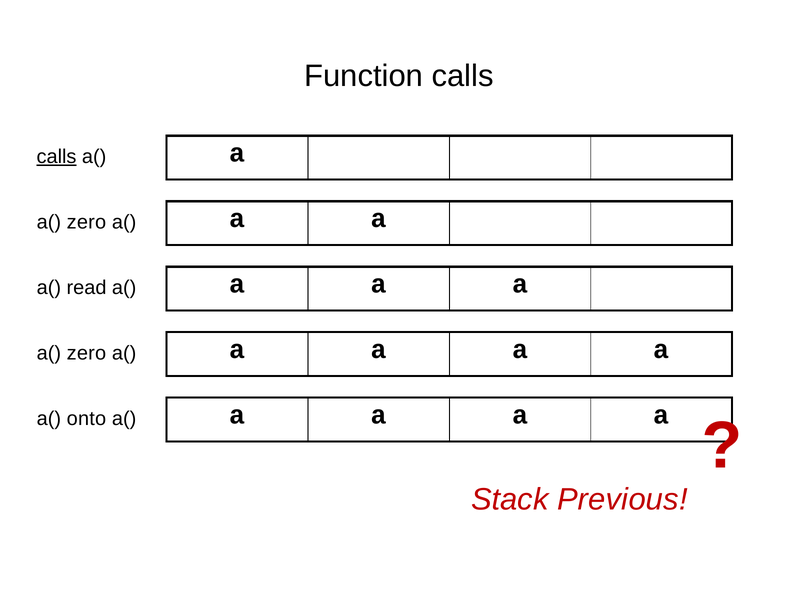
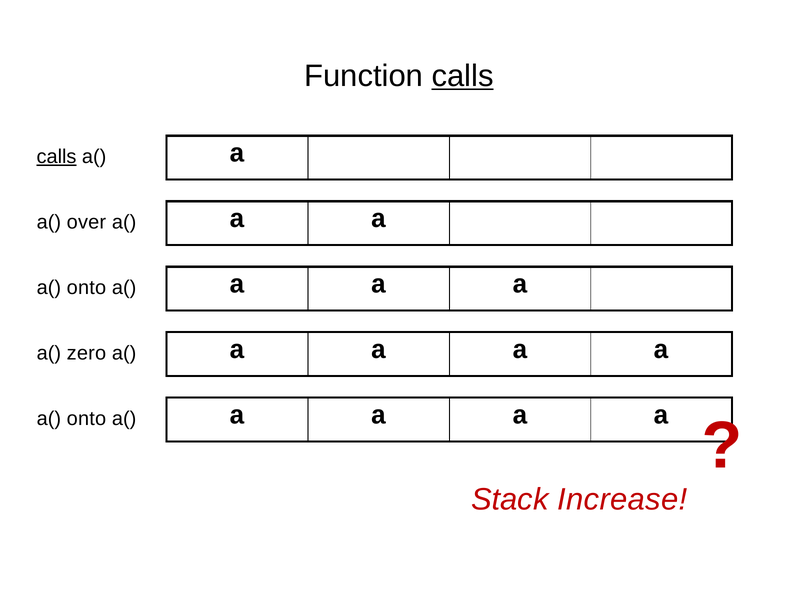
calls at (463, 76) underline: none -> present
zero at (86, 222): zero -> over
read at (87, 288): read -> onto
Previous: Previous -> Increase
